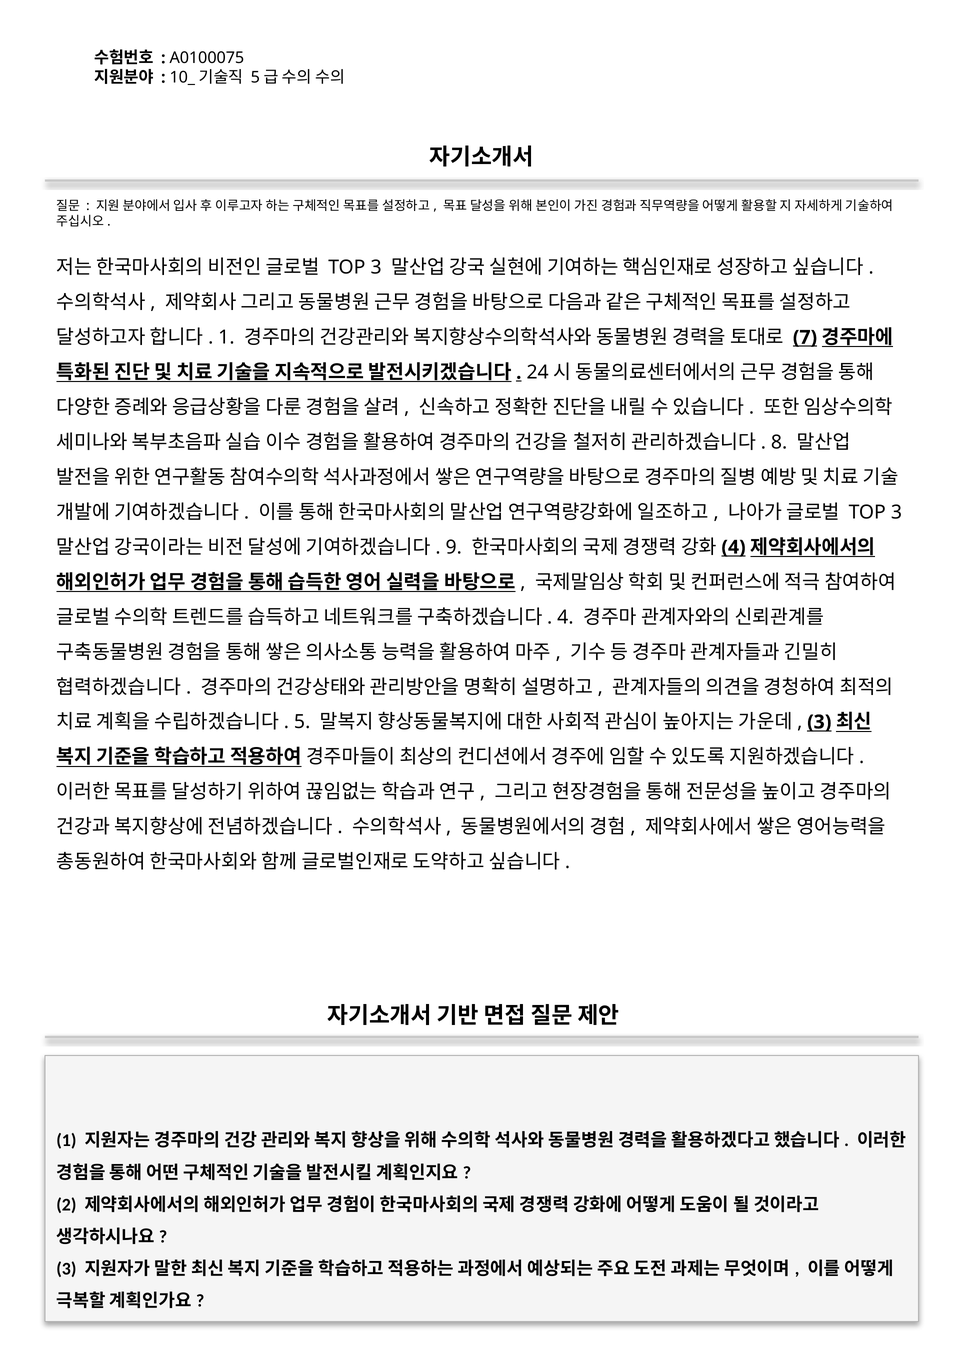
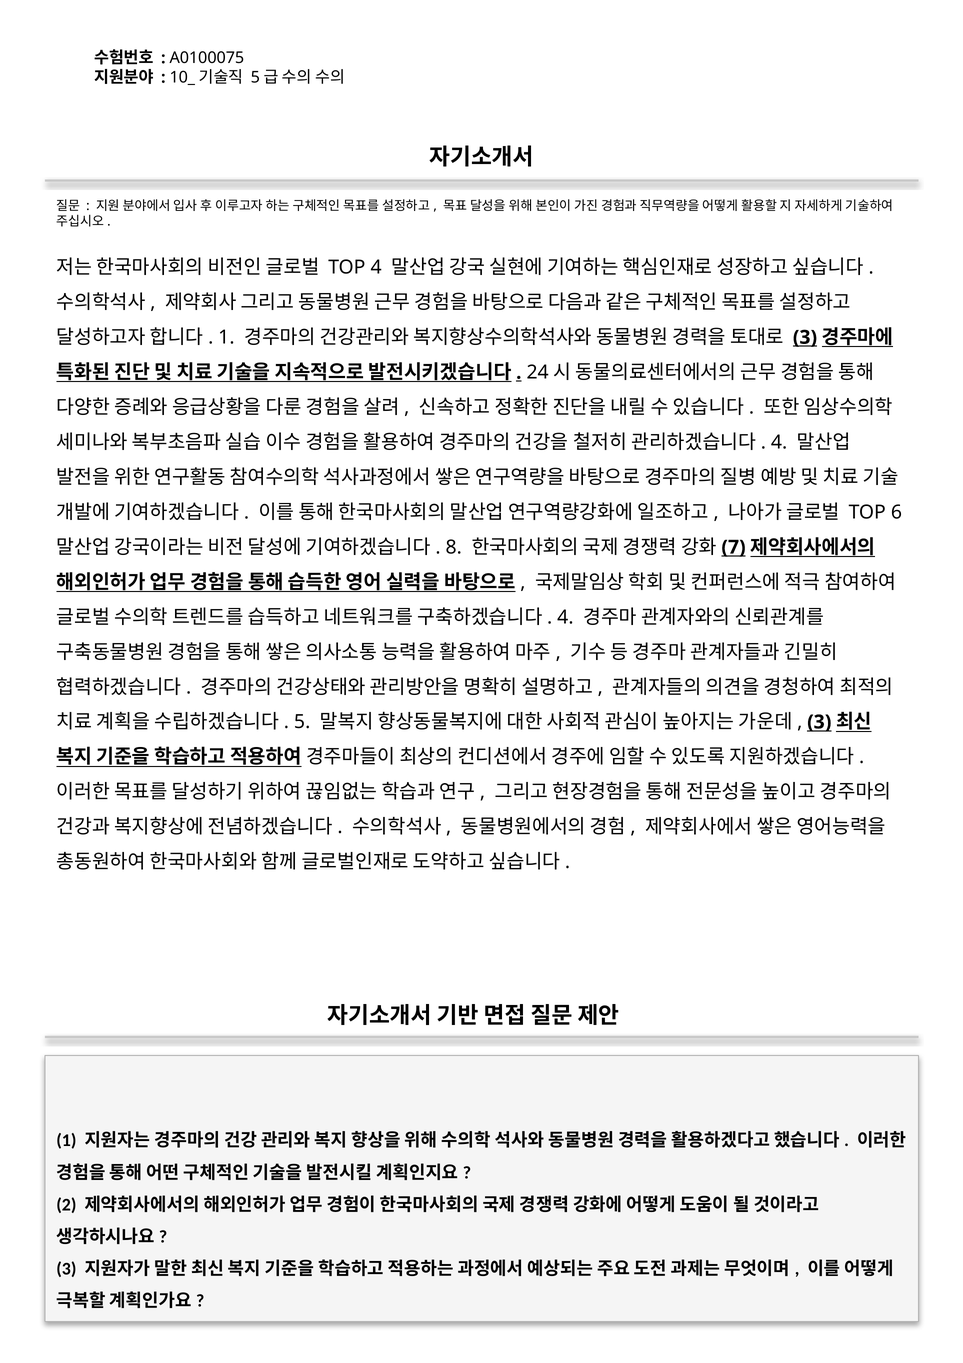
3 at (376, 267): 3 -> 4
7 at (805, 337): 7 -> 3
8 at (779, 442): 8 -> 4
3 at (896, 512): 3 -> 6
9: 9 -> 8
4 at (734, 547): 4 -> 7
